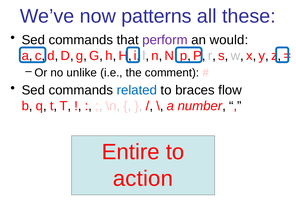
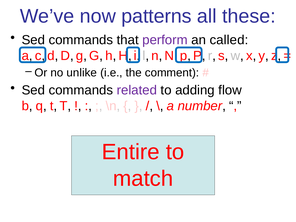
would: would -> called
related colour: blue -> purple
braces: braces -> adding
action: action -> match
